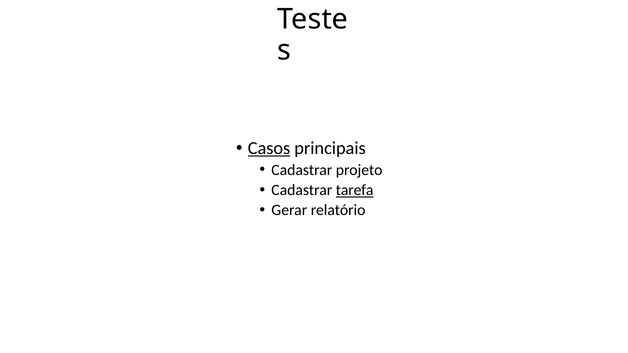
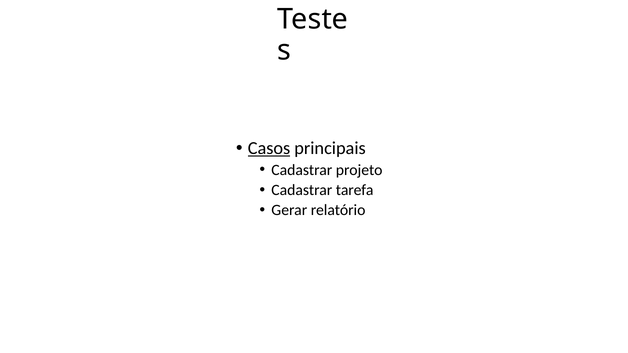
tarefa underline: present -> none
